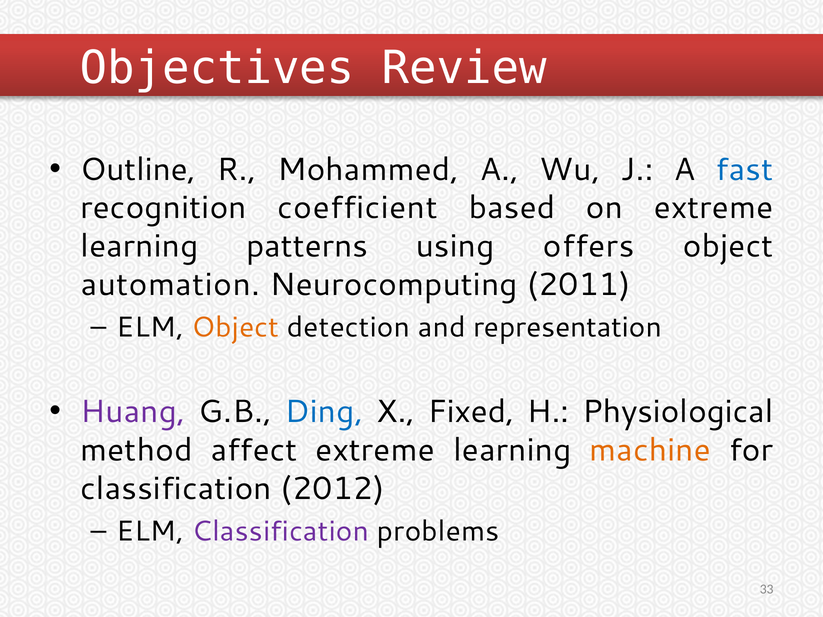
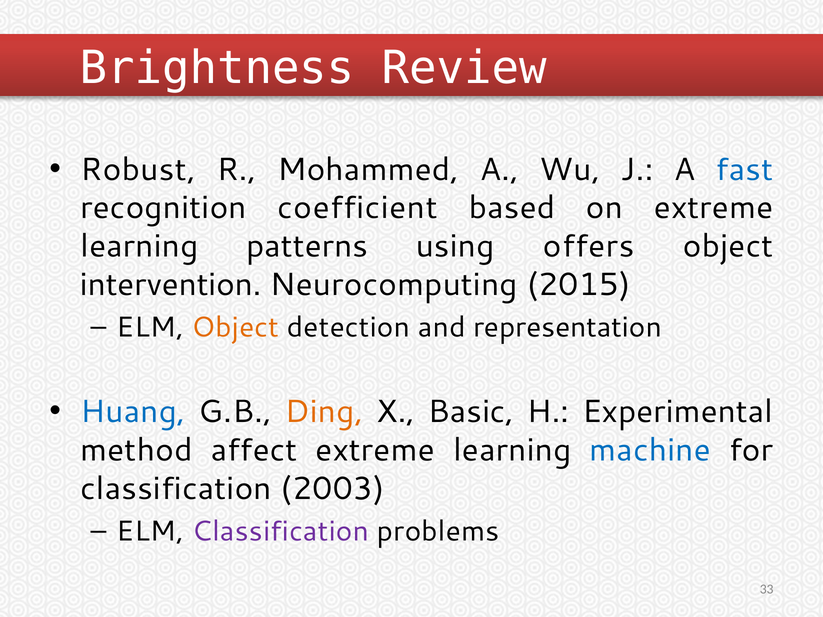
Objectives: Objectives -> Brightness
Outline: Outline -> Robust
automation: automation -> intervention
2011: 2011 -> 2015
Huang colour: purple -> blue
Ding colour: blue -> orange
Fixed: Fixed -> Basic
Physiological: Physiological -> Experimental
machine colour: orange -> blue
2012: 2012 -> 2003
